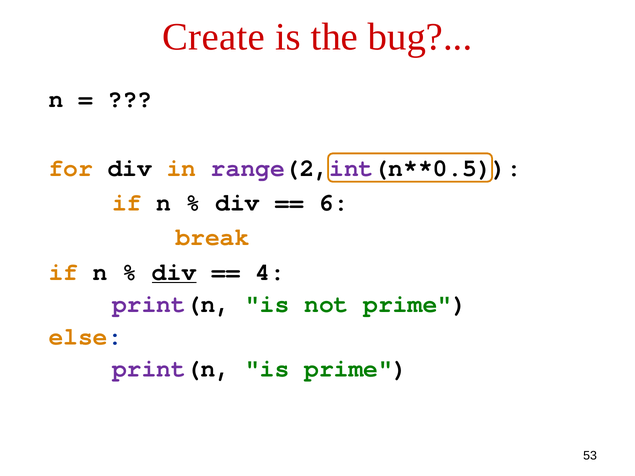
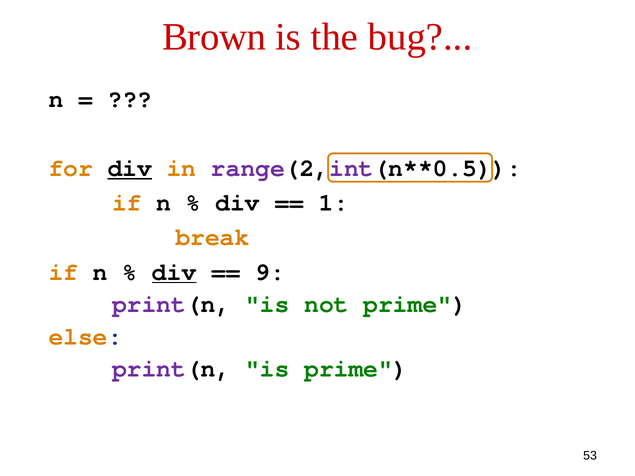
Create: Create -> Brown
div at (130, 168) underline: none -> present
6: 6 -> 1
4: 4 -> 9
